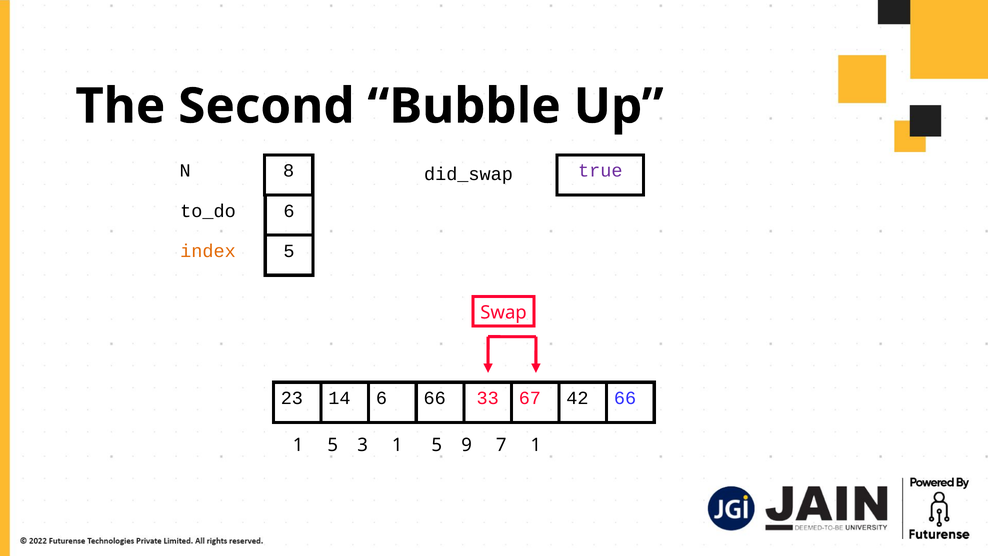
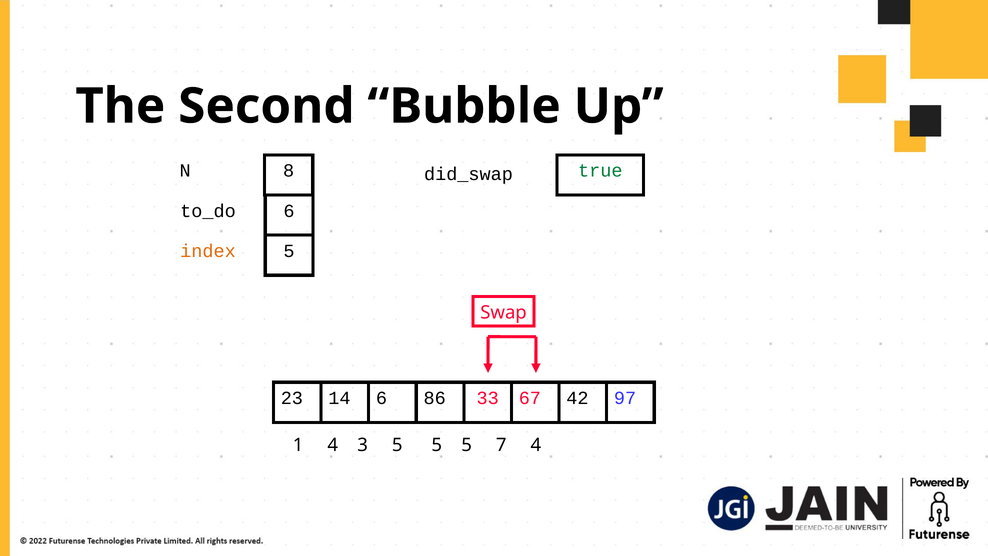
true colour: purple -> green
14 66: 66 -> 86
23 66: 66 -> 97
5 at (333, 445): 5 -> 4
3 1: 1 -> 5
9 at (467, 445): 9 -> 5
7 1: 1 -> 4
